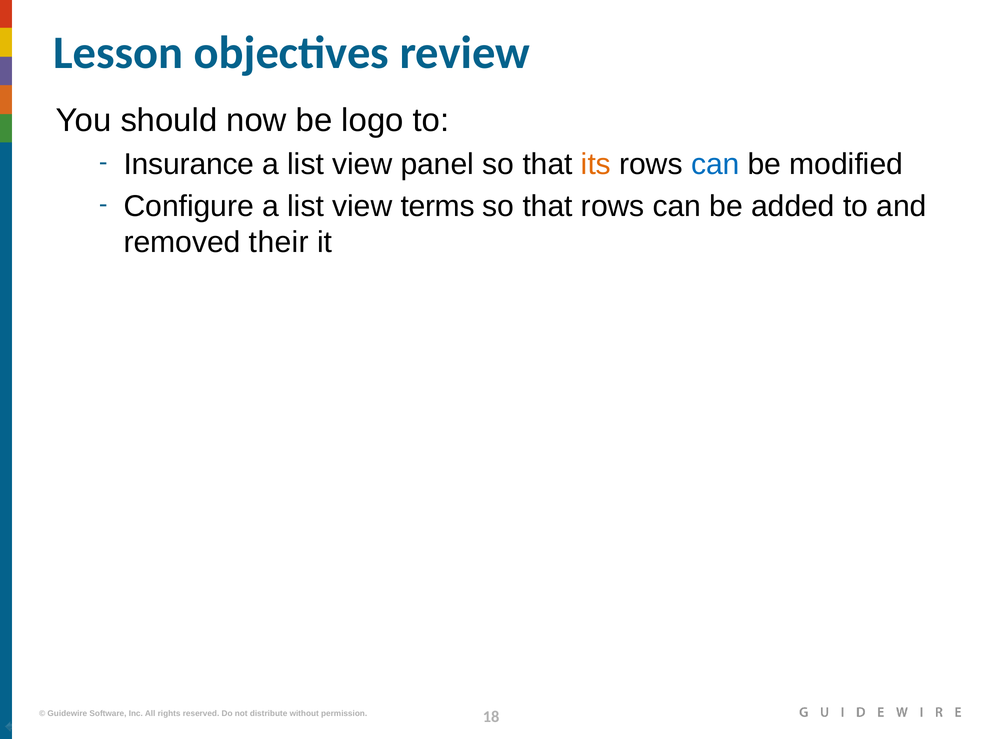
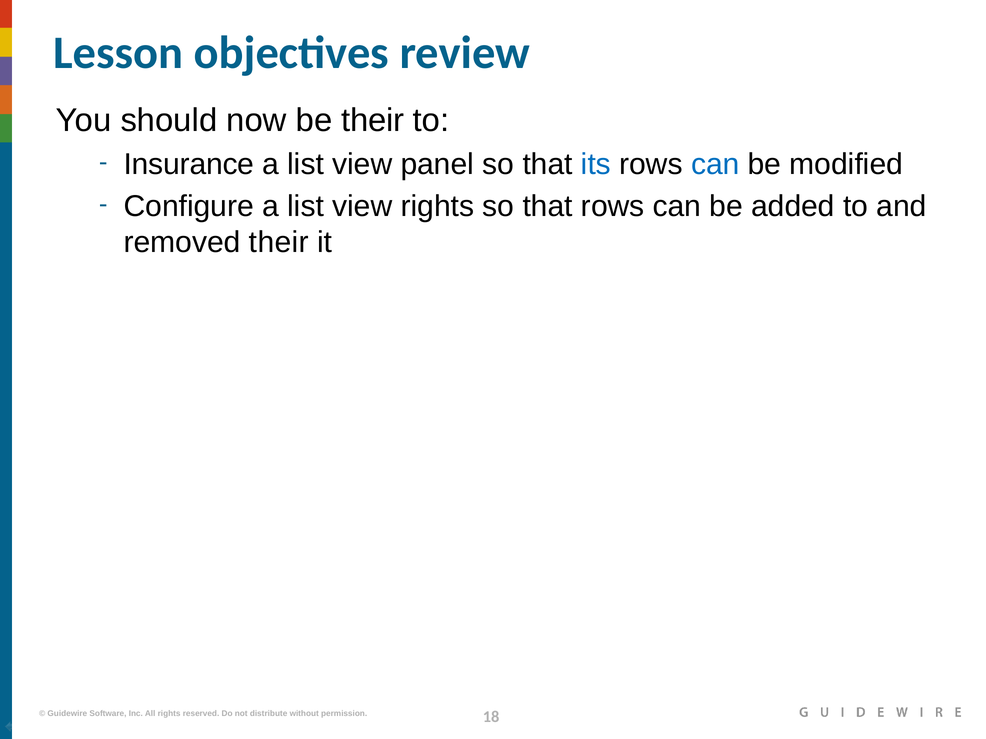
be logo: logo -> their
its colour: orange -> blue
view terms: terms -> rights
